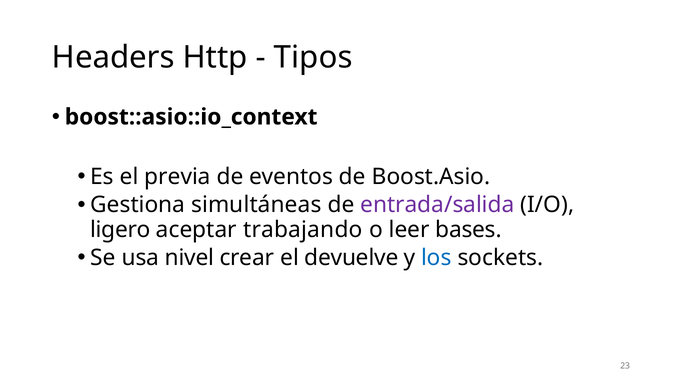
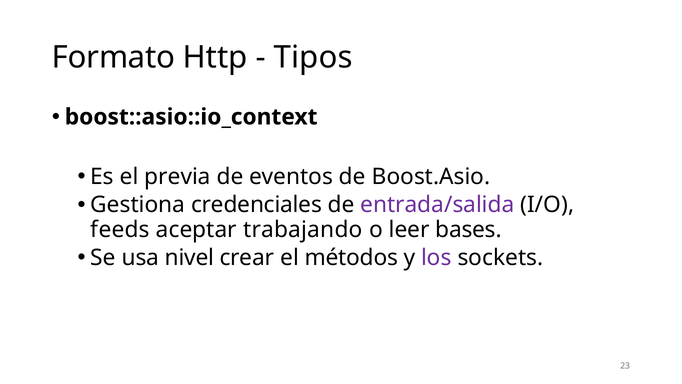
Headers: Headers -> Formato
simultáneas: simultáneas -> credenciales
ligero: ligero -> feeds
devuelve: devuelve -> métodos
los colour: blue -> purple
